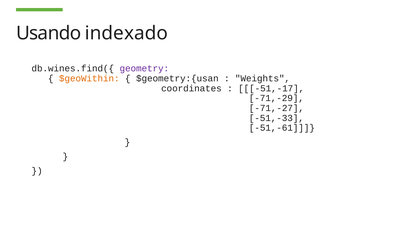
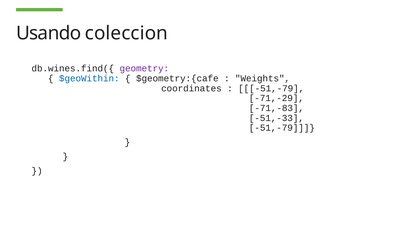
indexado: indexado -> coleccion
$geoWithin colour: orange -> blue
$geometry:{usan: $geometry:{usan -> $geometry:{cafe
-51,-17 at (271, 88): -51,-17 -> -51,-79
-71,-27: -71,-27 -> -71,-83
-51,-61 at (282, 128): -51,-61 -> -51,-79
